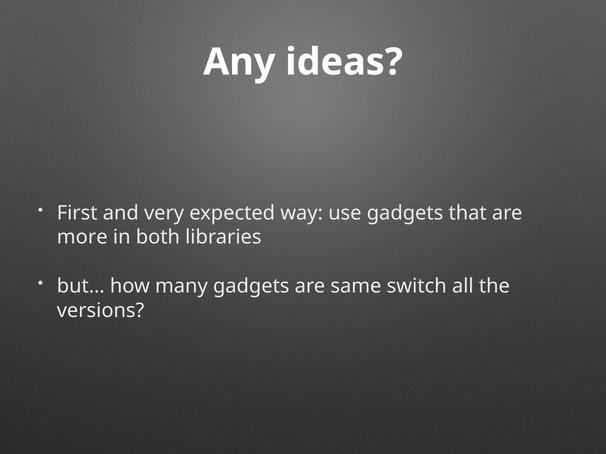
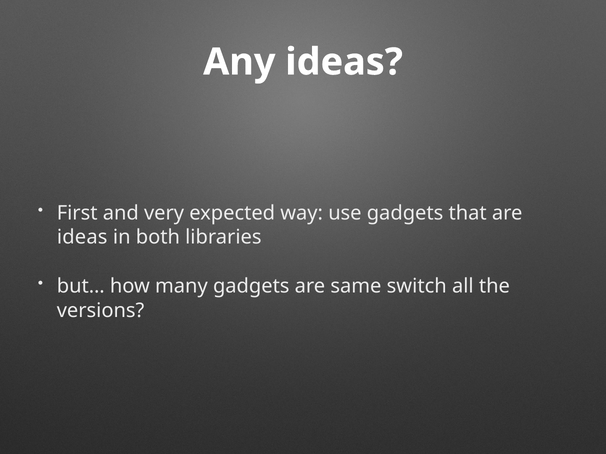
more at (82, 238): more -> ideas
